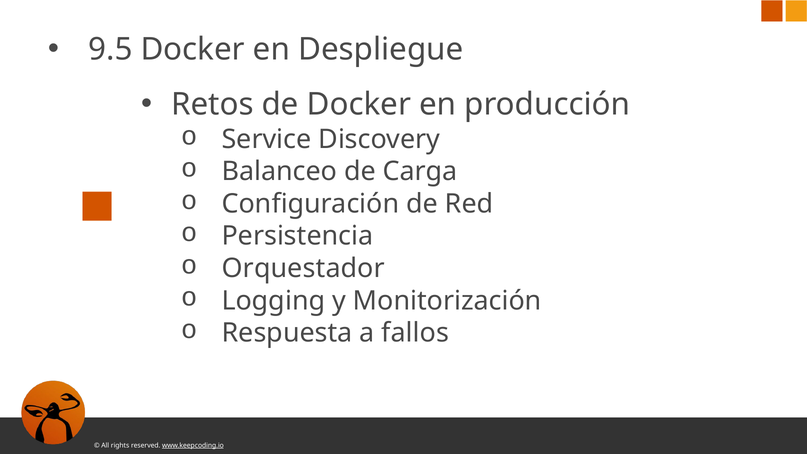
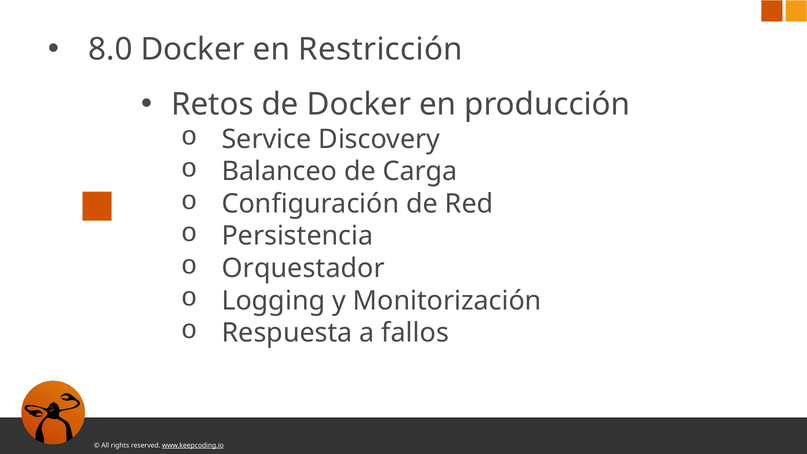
9.5: 9.5 -> 8.0
Despliegue: Despliegue -> Restricción
